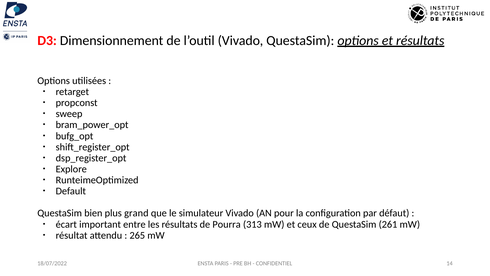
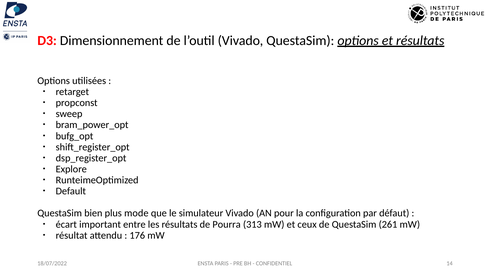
grand: grand -> mode
265: 265 -> 176
